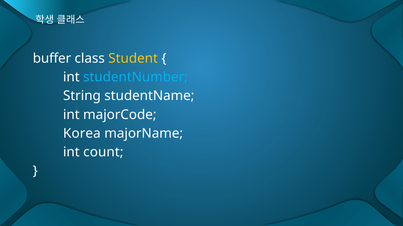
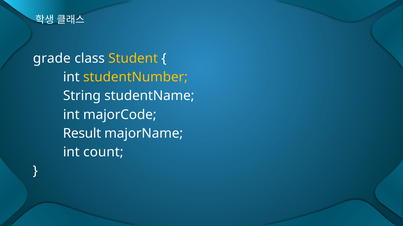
buffer: buffer -> grade
studentNumber colour: light blue -> yellow
Korea: Korea -> Result
